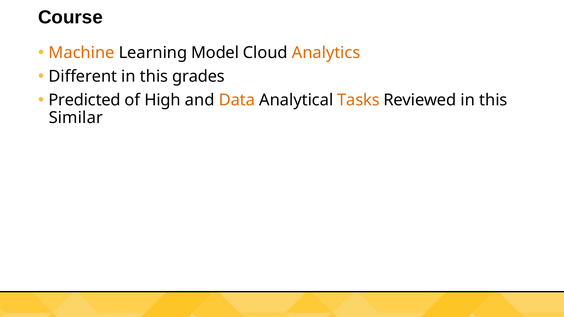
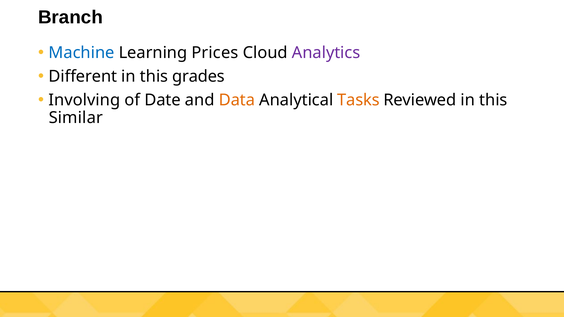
Course: Course -> Branch
Machine colour: orange -> blue
Model: Model -> Prices
Analytics colour: orange -> purple
Predicted: Predicted -> Involving
High: High -> Date
